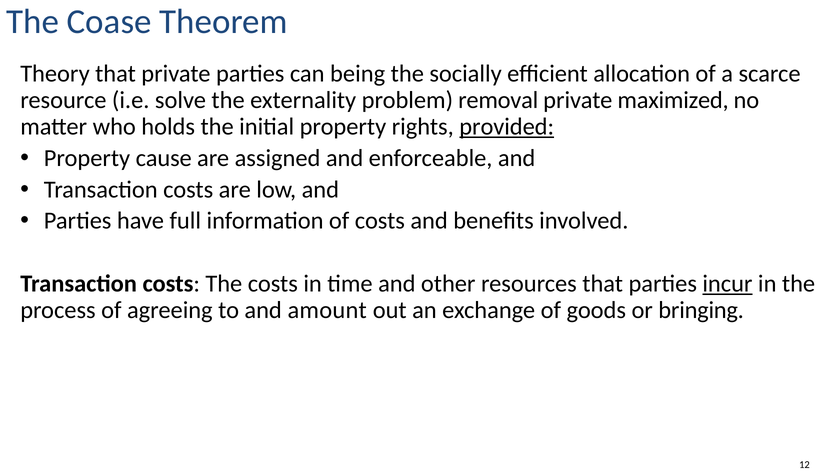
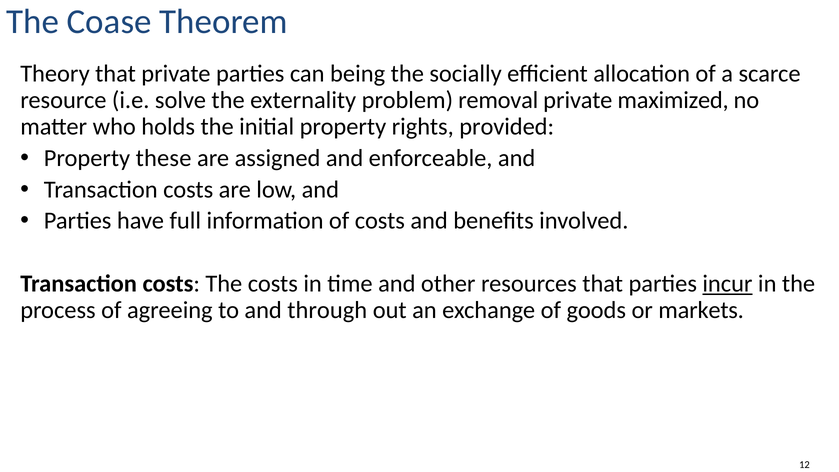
provided underline: present -> none
cause: cause -> these
amount: amount -> through
bringing: bringing -> markets
